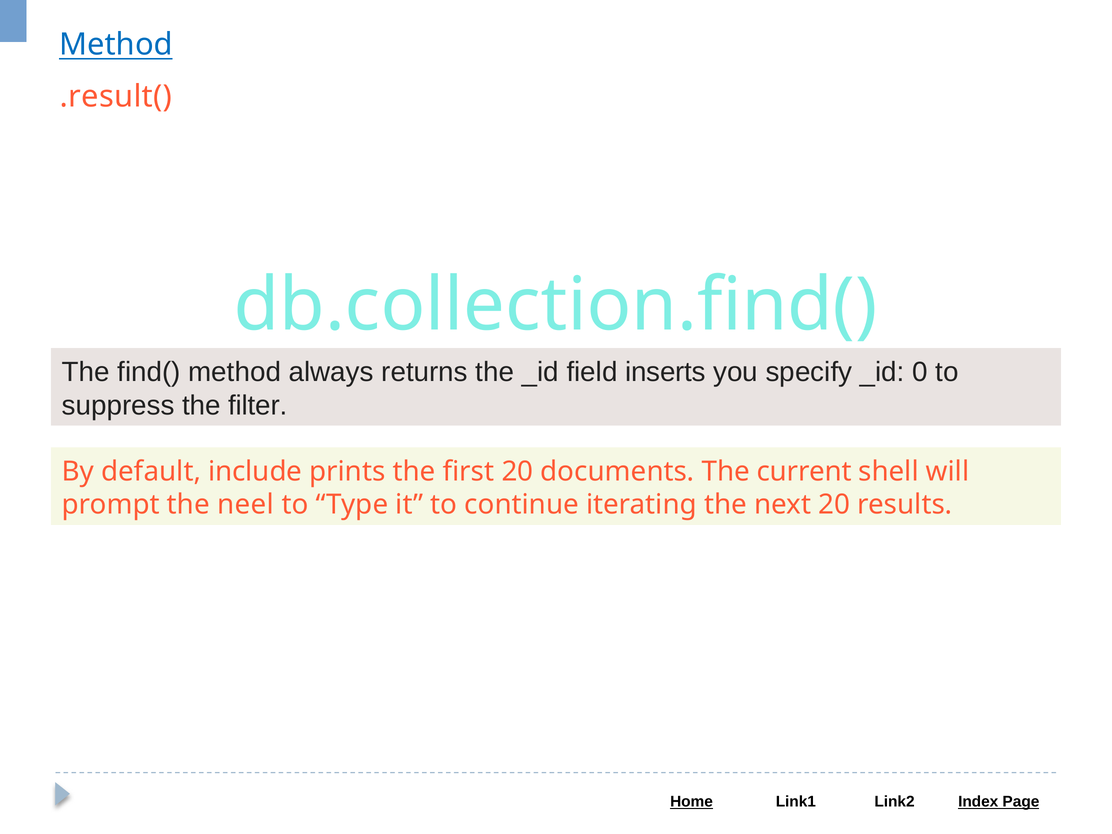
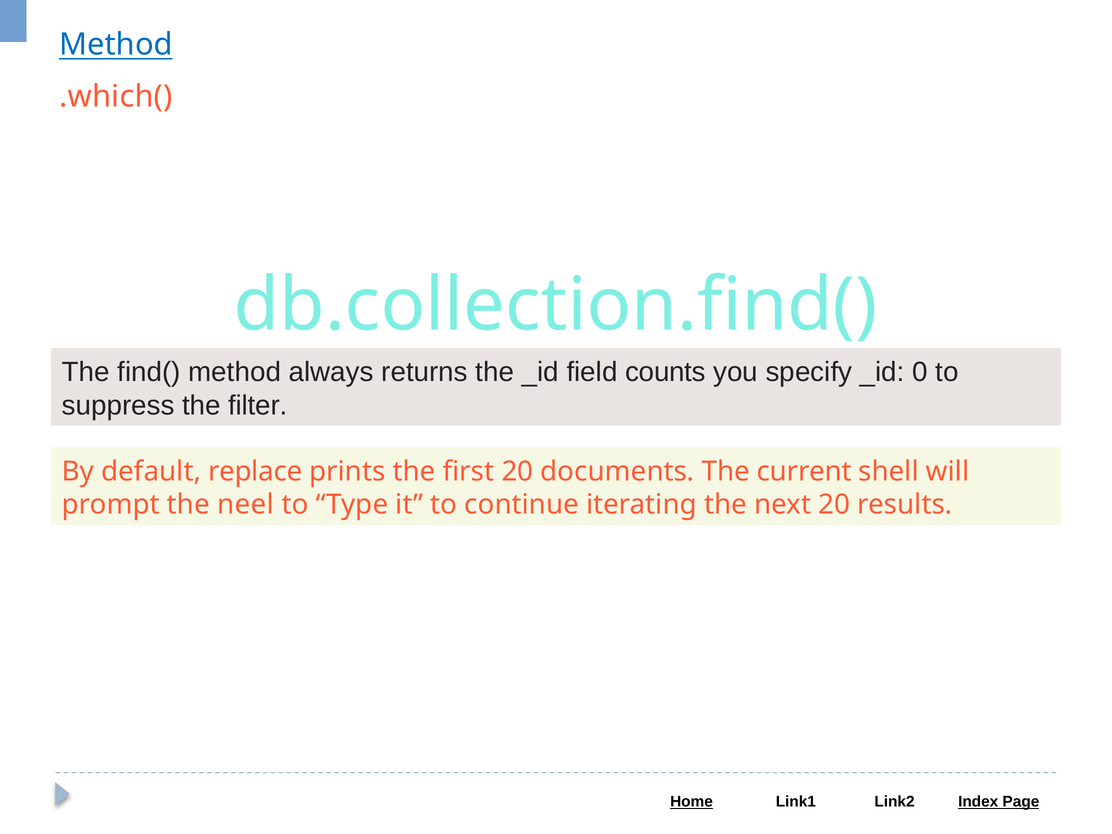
.result(: .result( -> .which(
inserts: inserts -> counts
include: include -> replace
